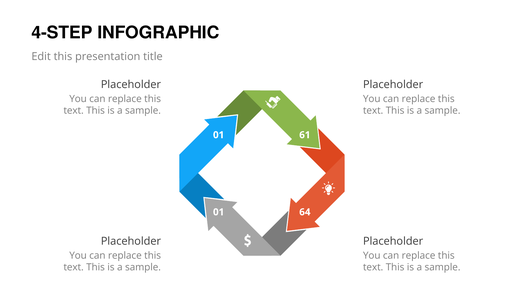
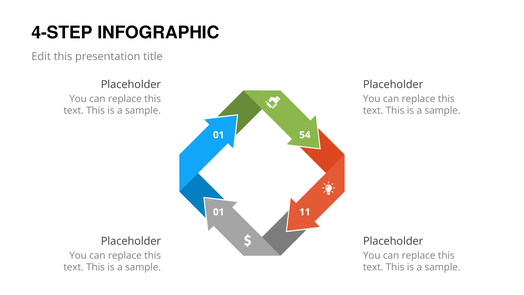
61: 61 -> 54
64: 64 -> 11
